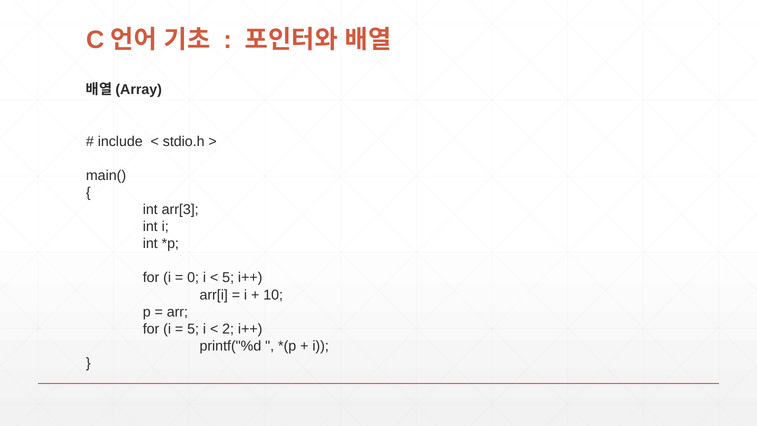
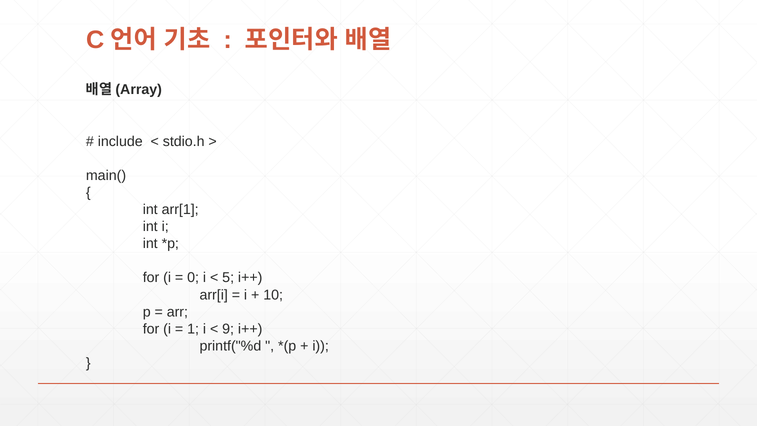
arr[3: arr[3 -> arr[1
5 at (193, 329): 5 -> 1
2: 2 -> 9
